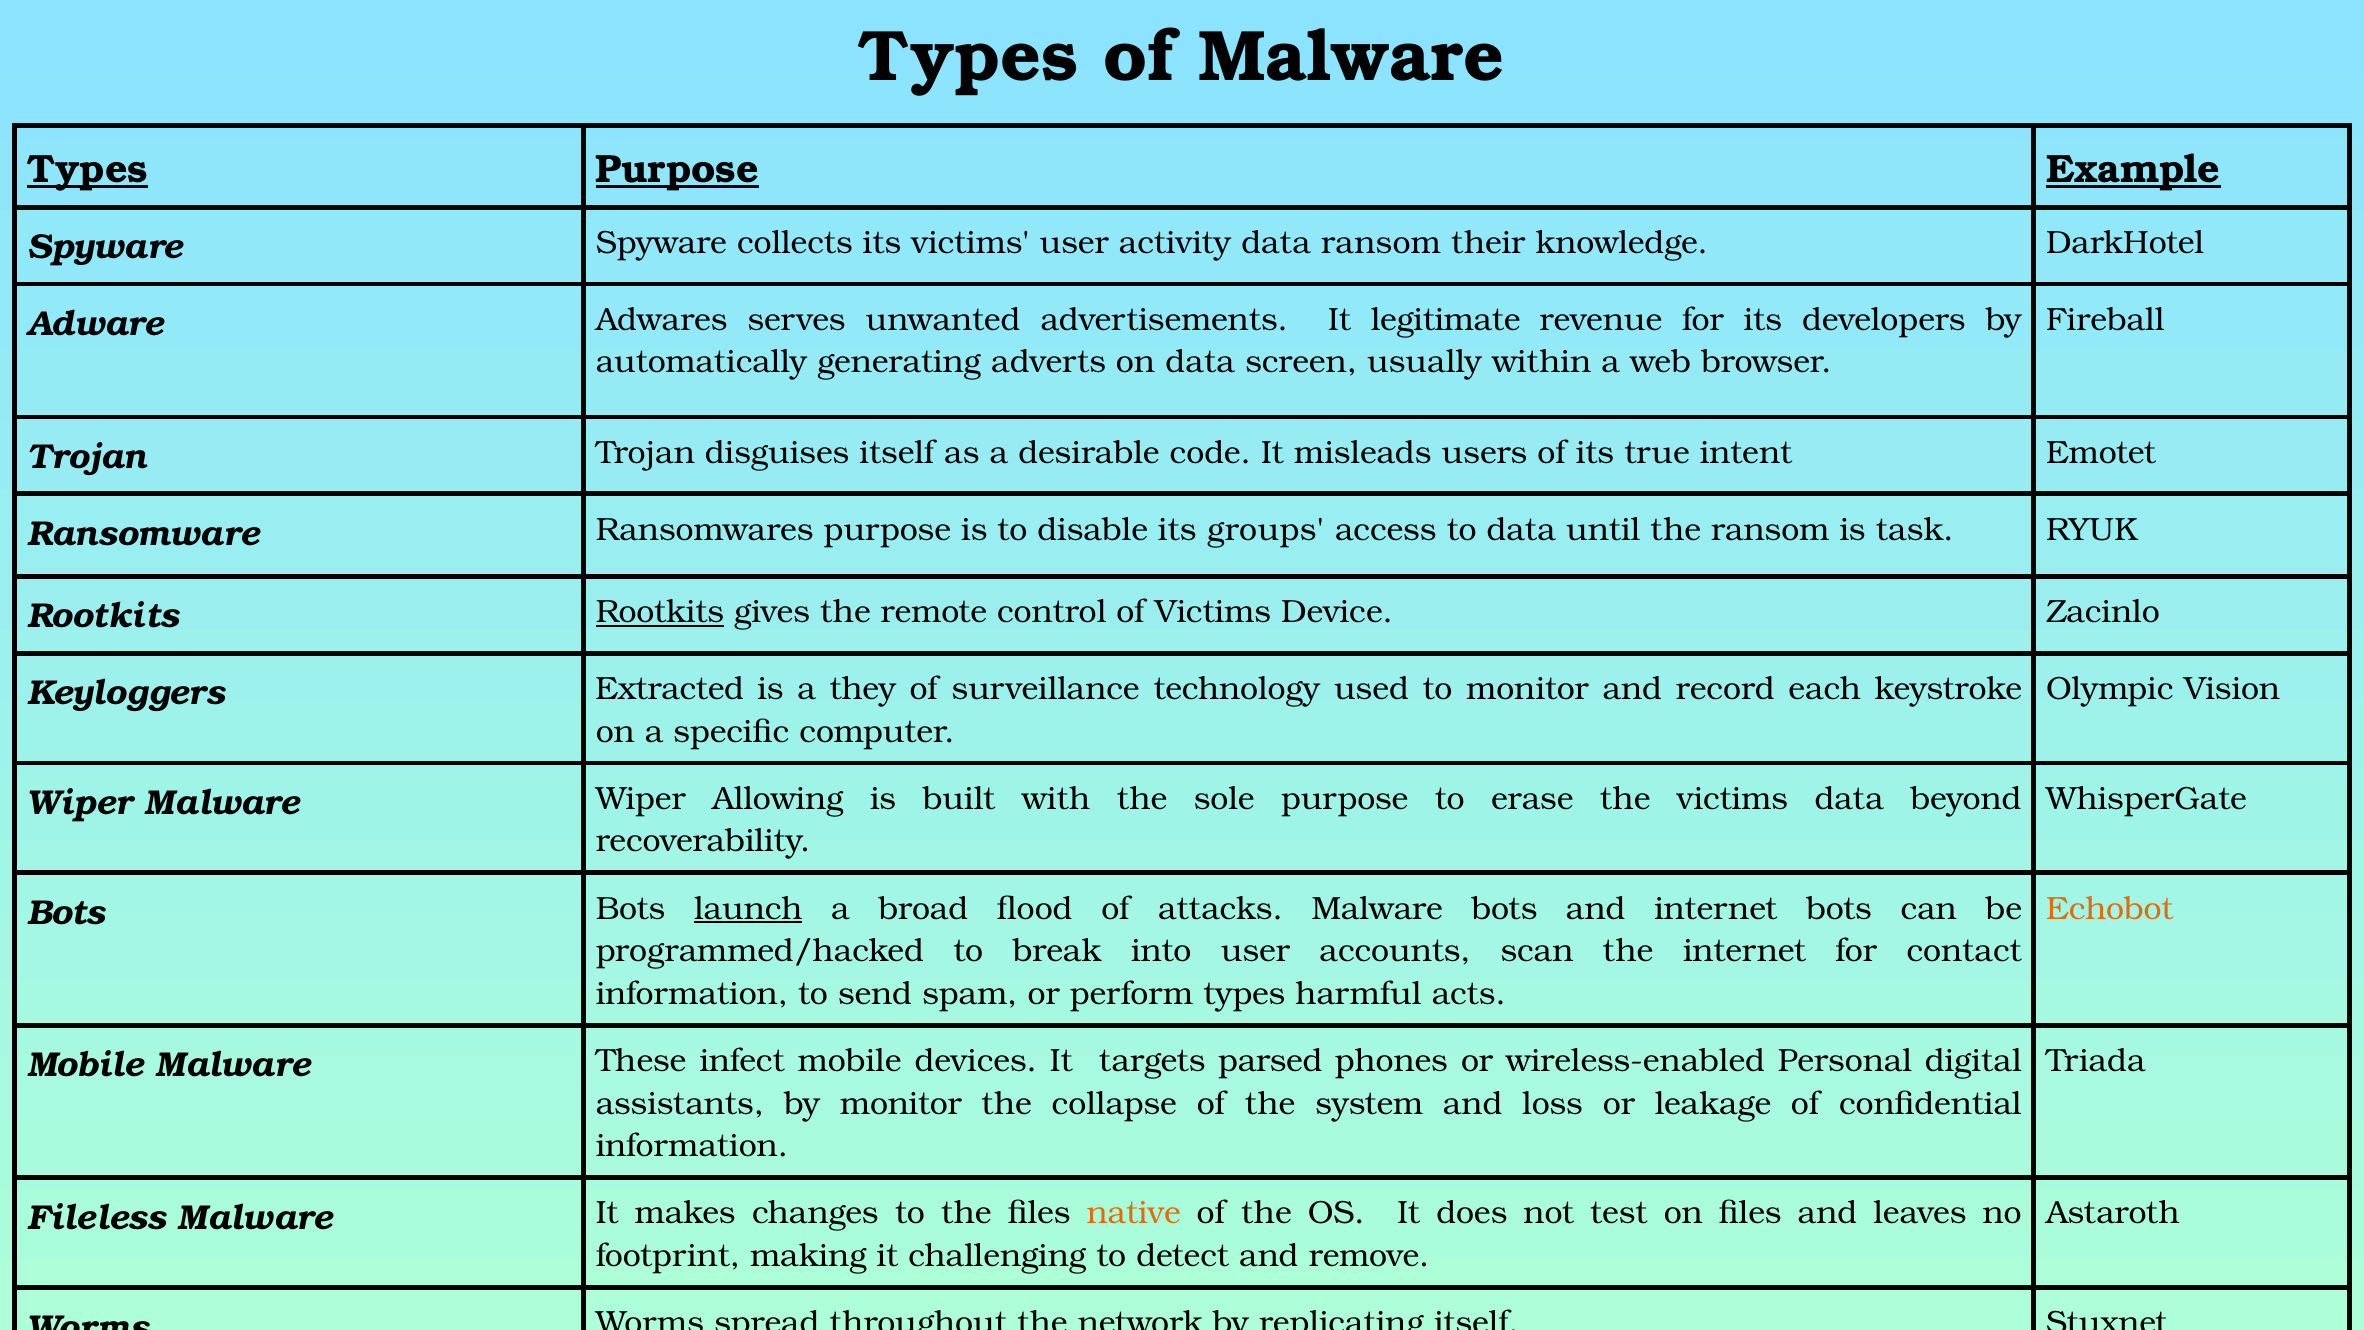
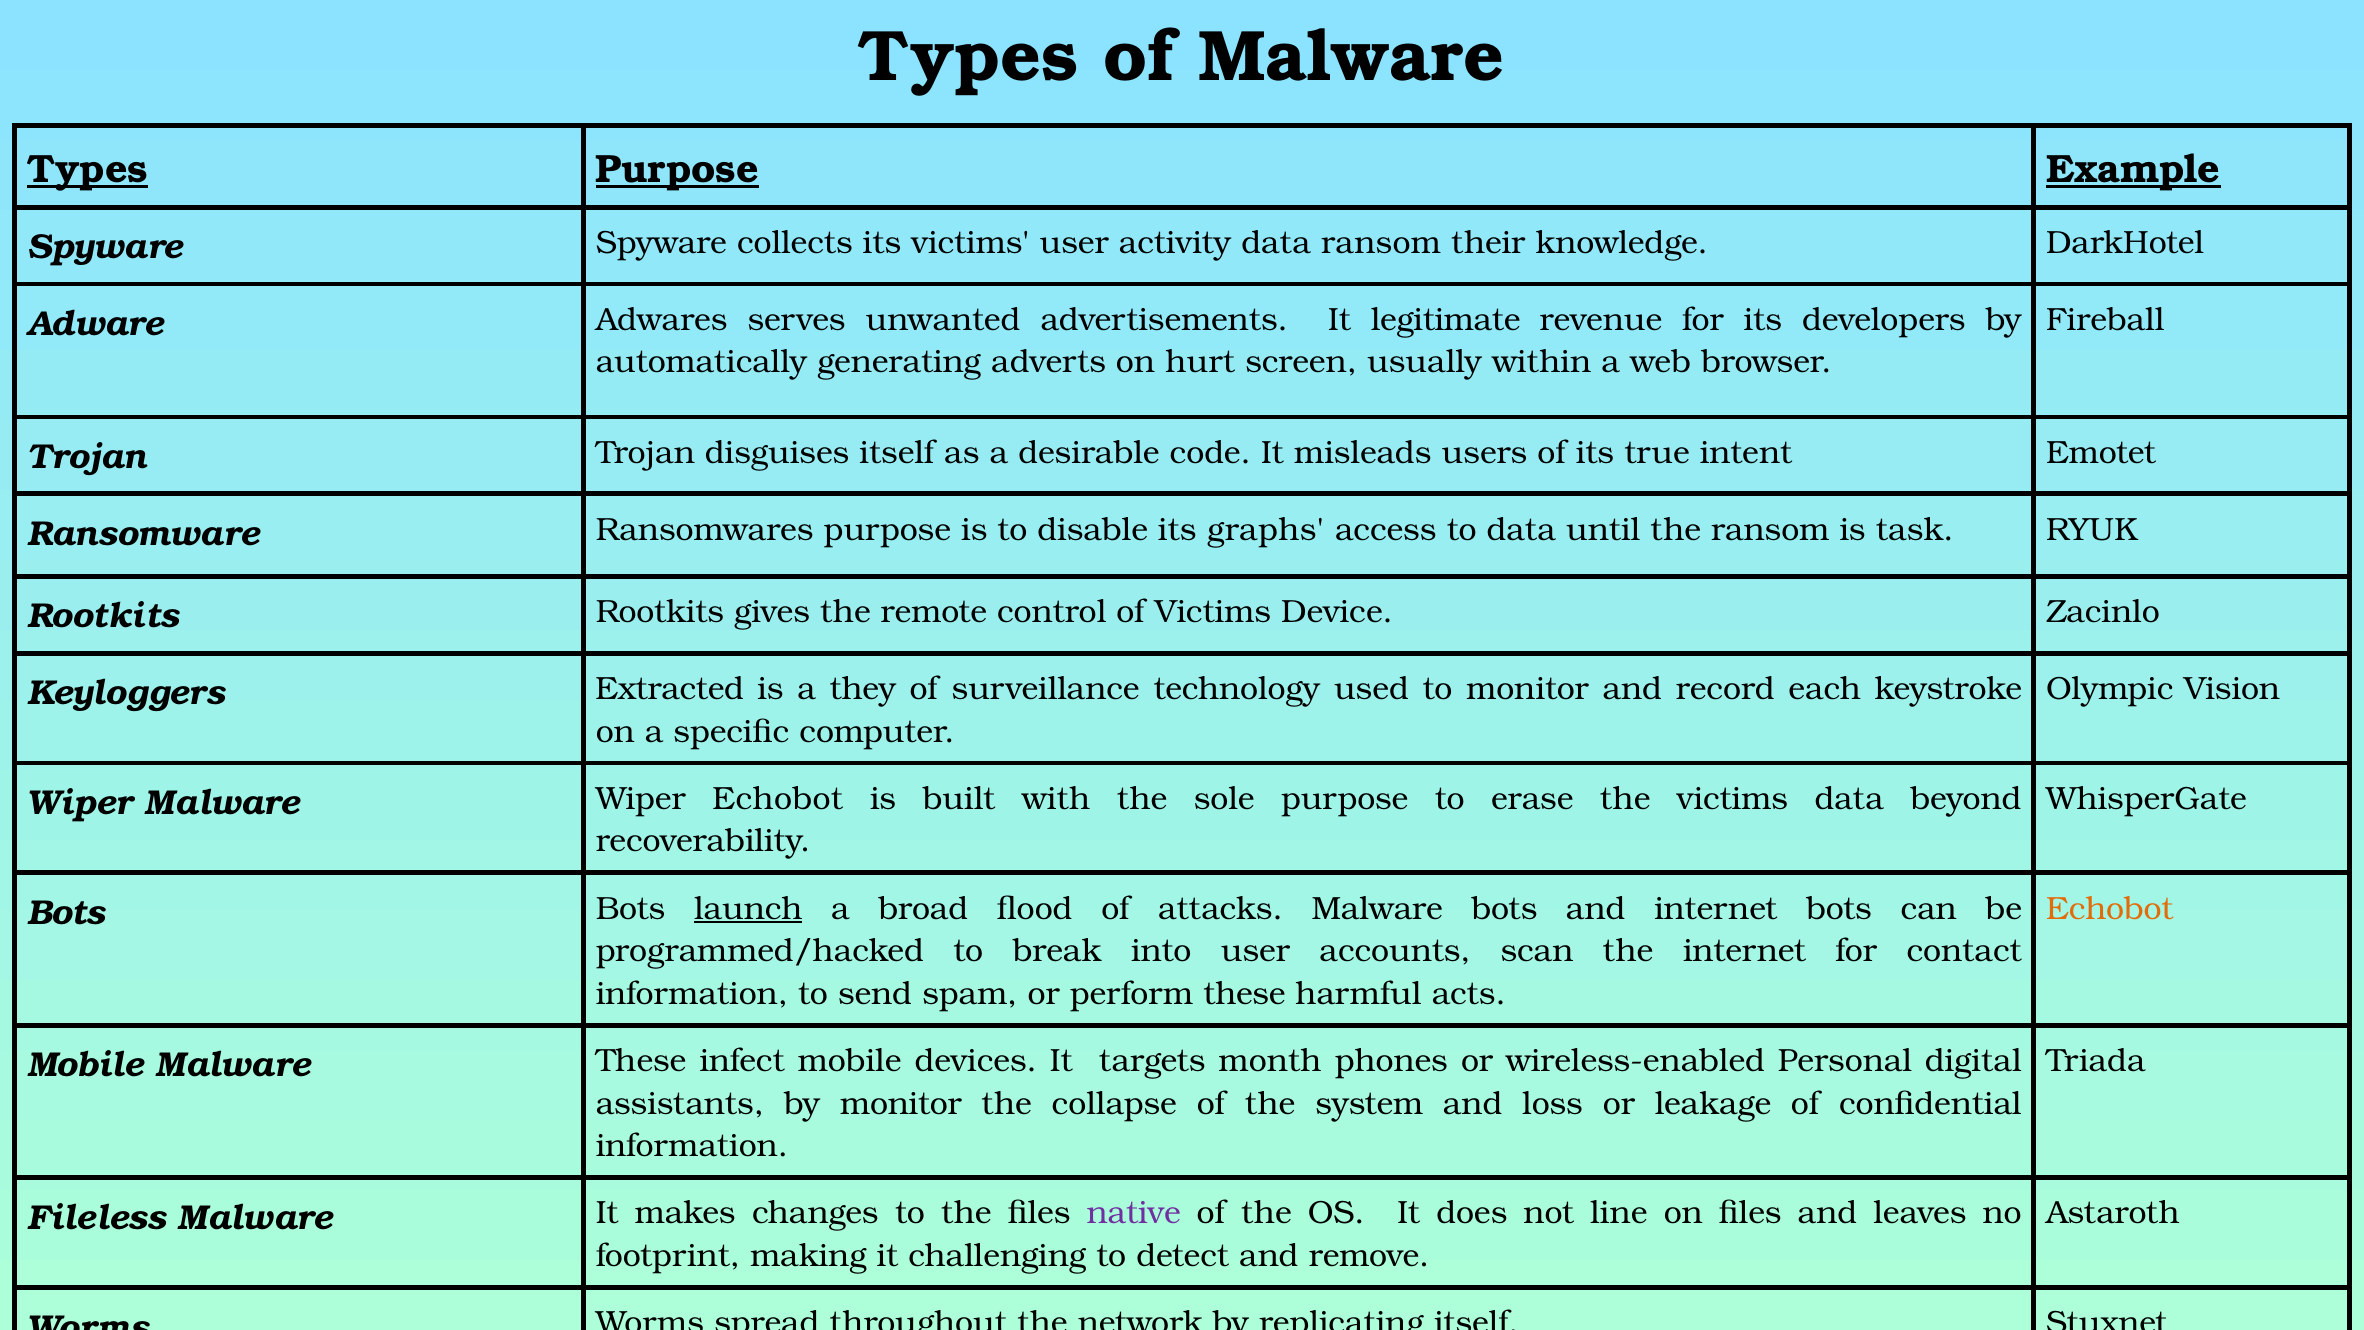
on data: data -> hurt
groups: groups -> graphs
Rootkits at (660, 612) underline: present -> none
Wiper Allowing: Allowing -> Echobot
perform types: types -> these
parsed: parsed -> month
native colour: orange -> purple
test: test -> line
